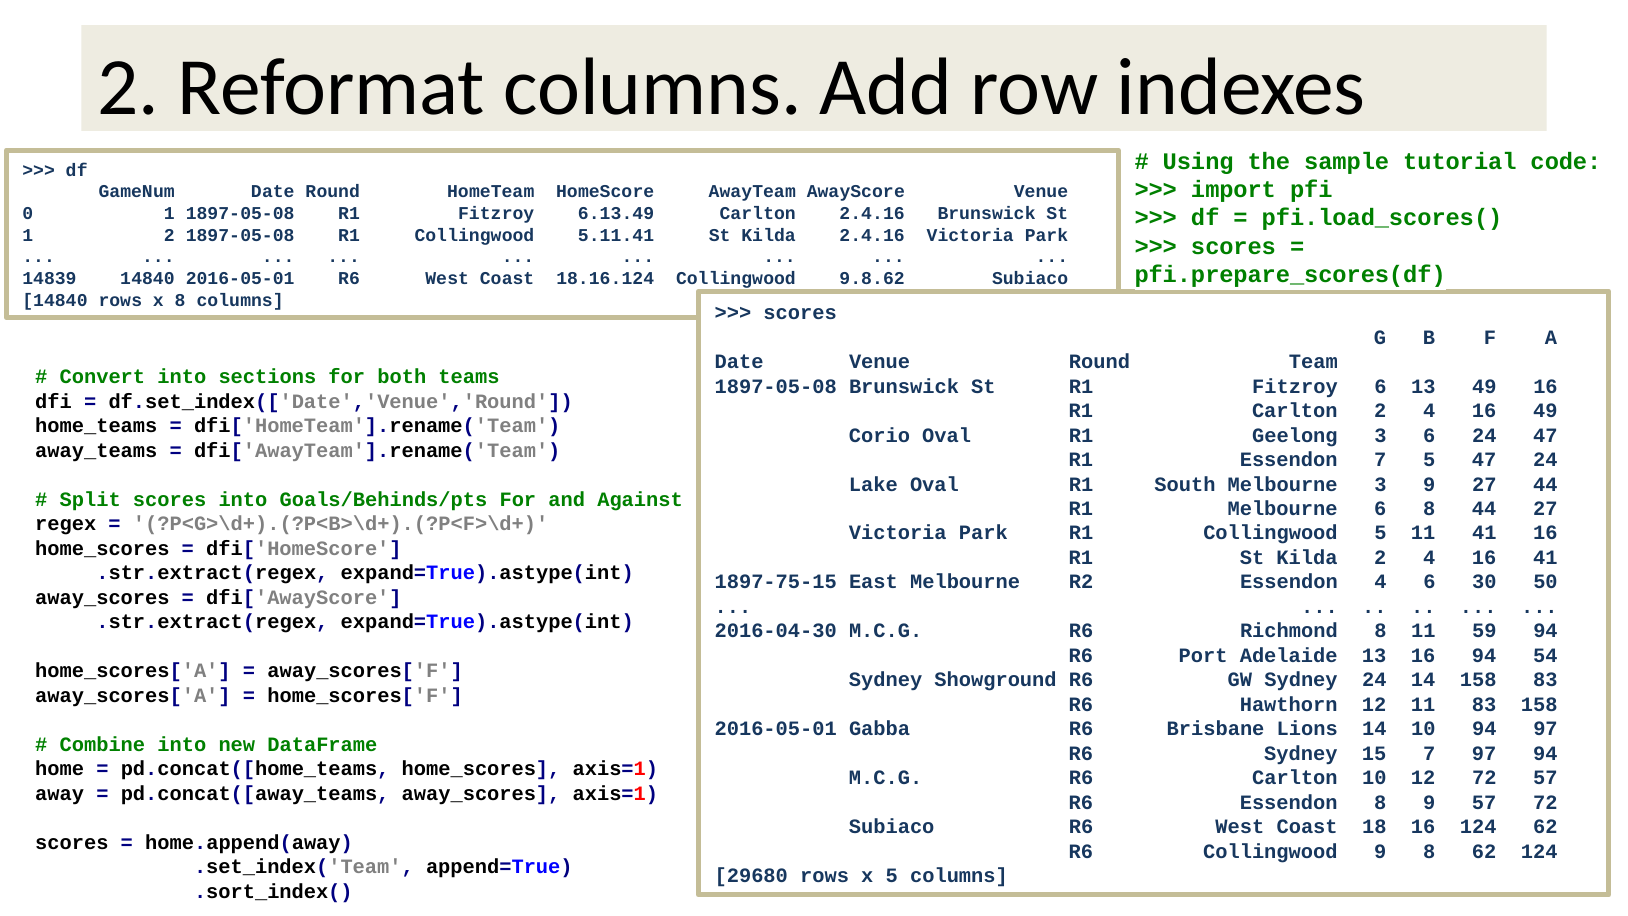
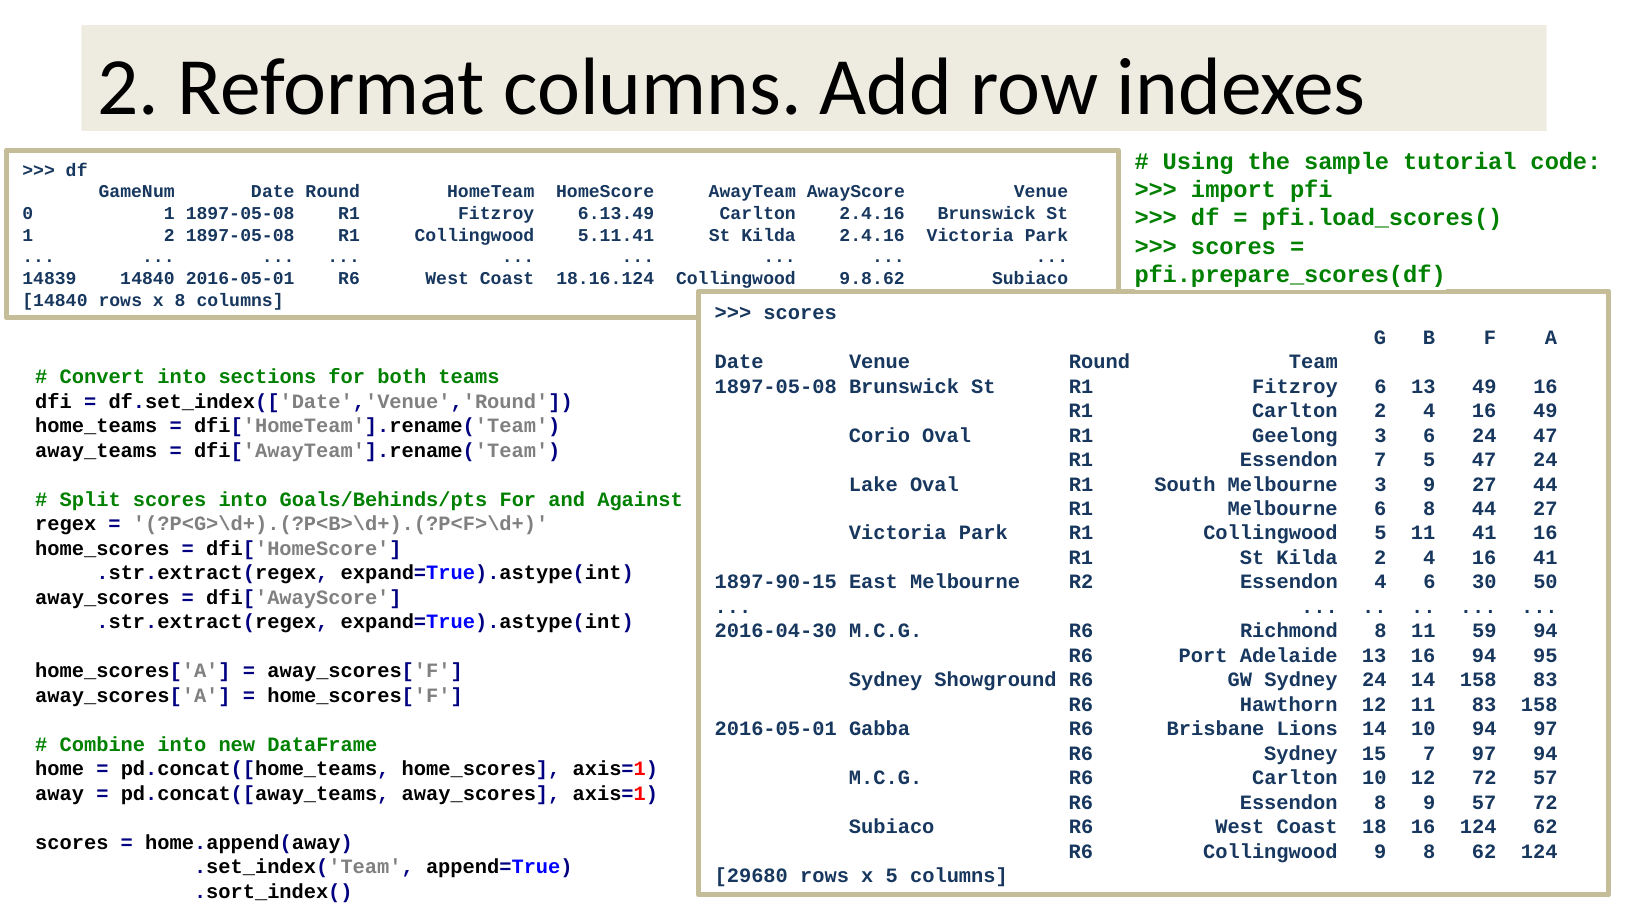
1897-75-15: 1897-75-15 -> 1897-90-15
54: 54 -> 95
